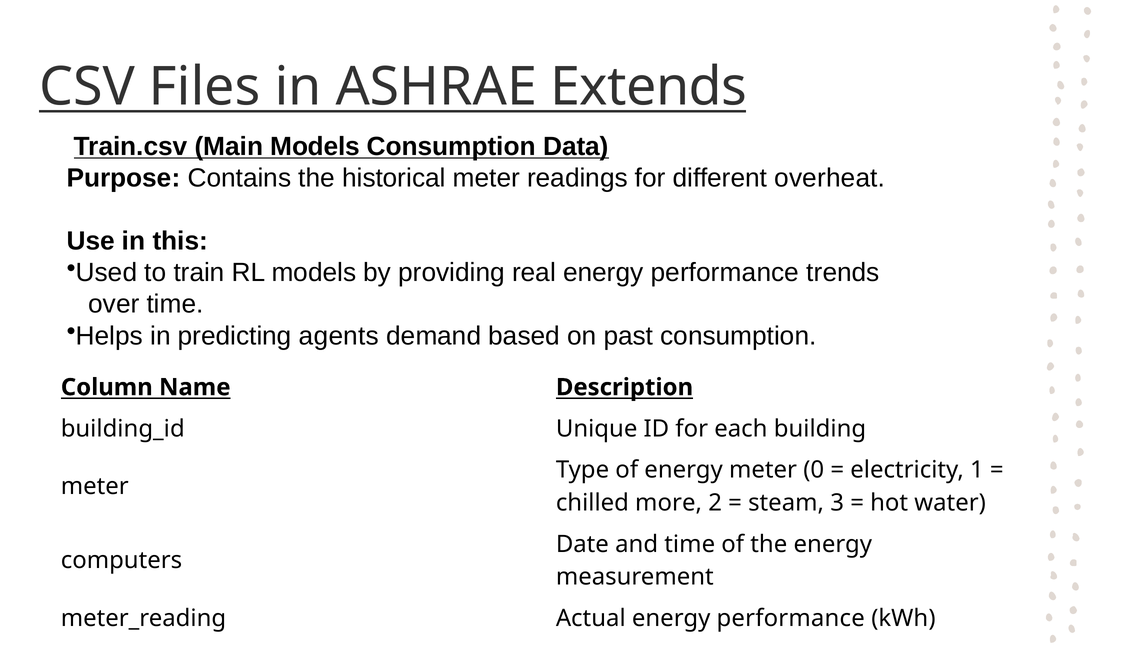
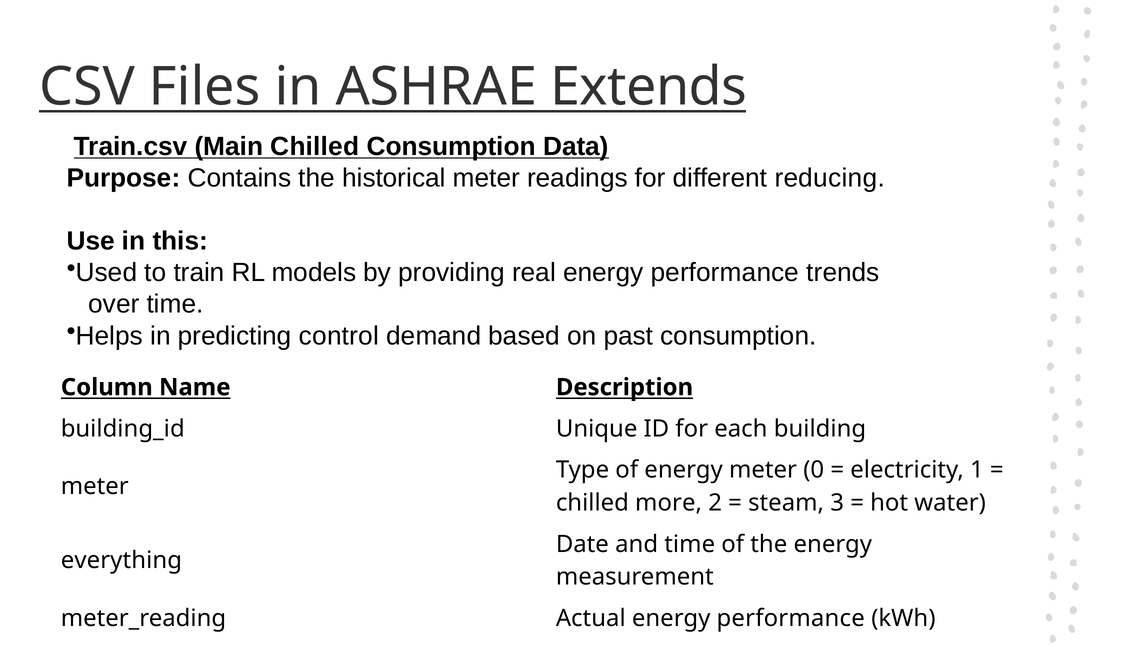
Main Models: Models -> Chilled
overheat: overheat -> reducing
agents: agents -> control
computers: computers -> everything
